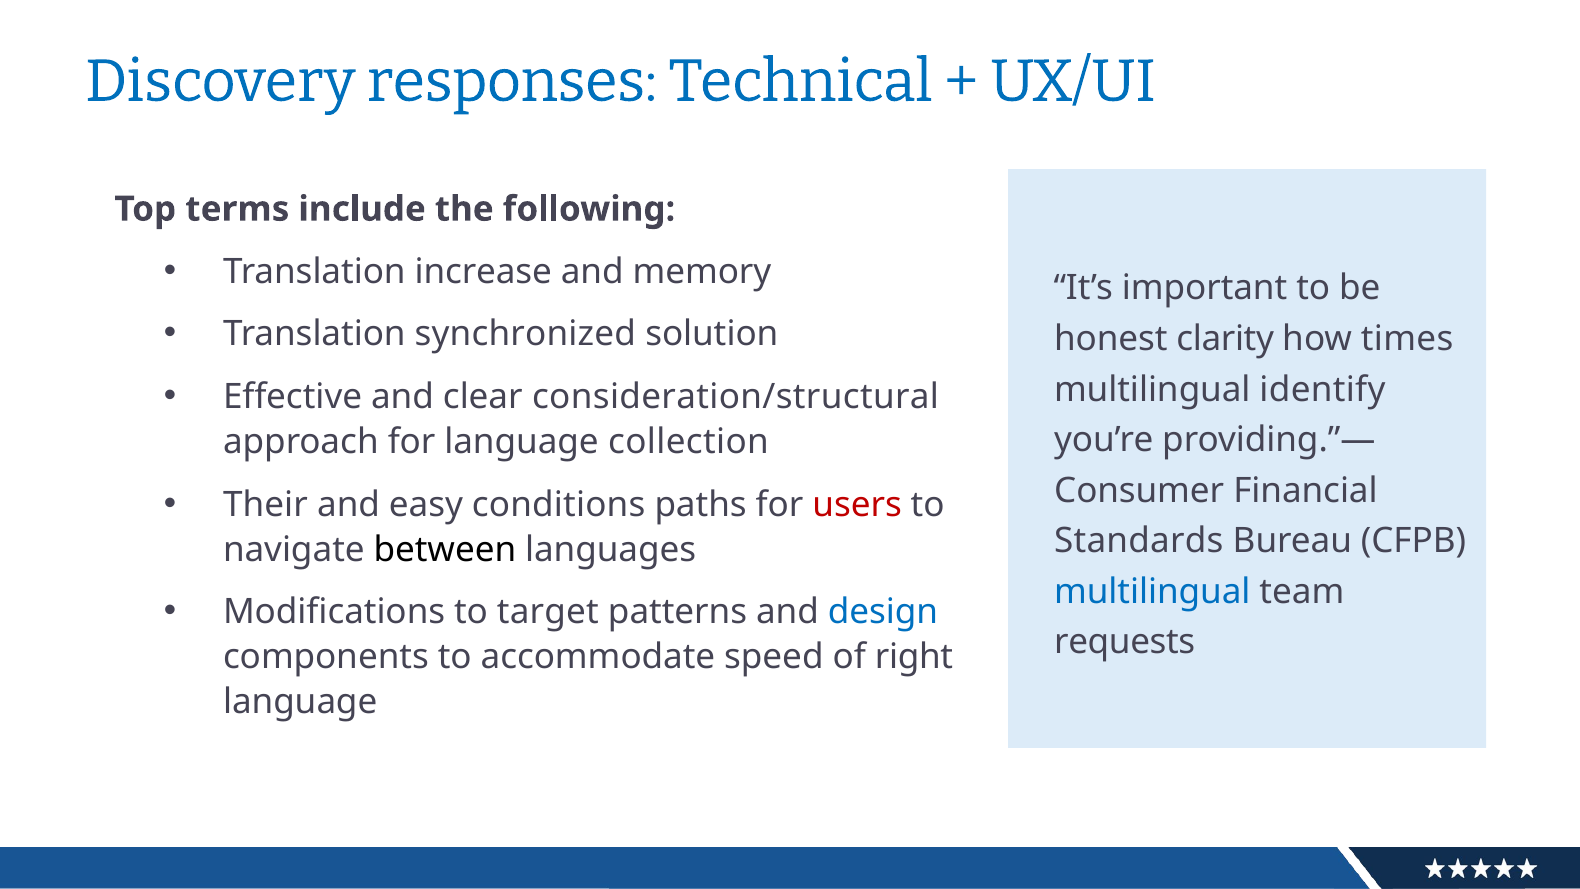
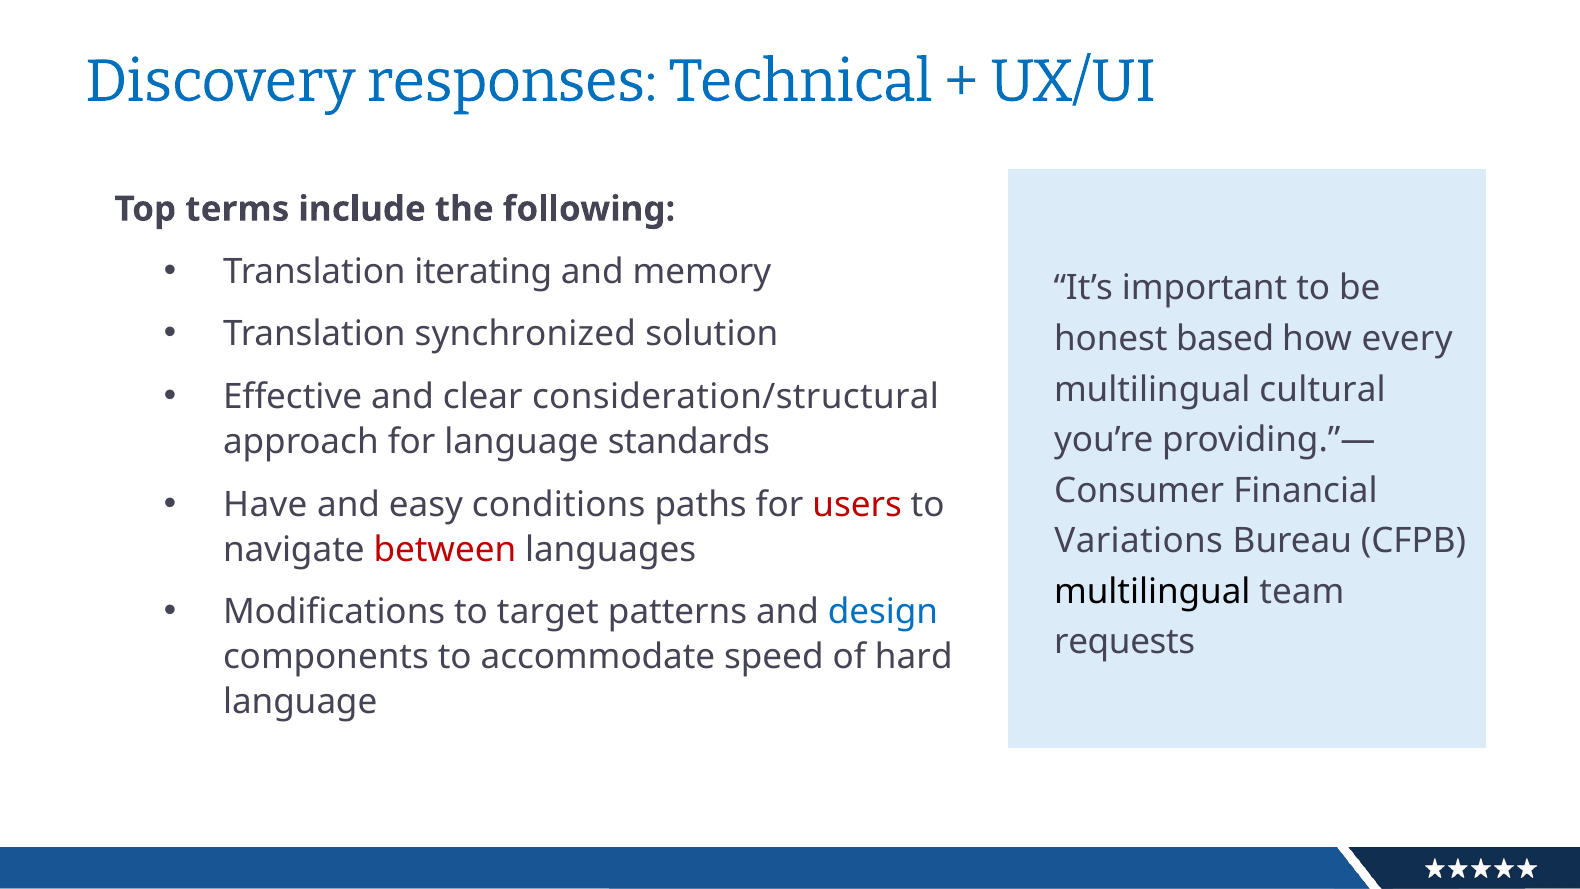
increase: increase -> iterating
clarity: clarity -> based
times: times -> every
identify: identify -> cultural
collection: collection -> standards
Their: Their -> Have
Standards: Standards -> Variations
between colour: black -> red
multilingual at (1152, 591) colour: blue -> black
right: right -> hard
